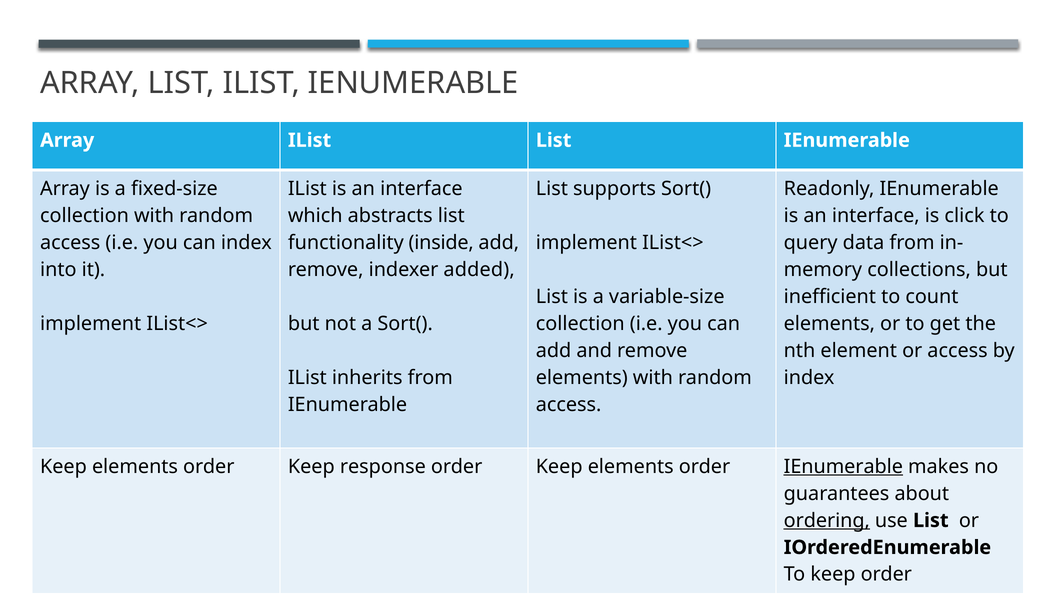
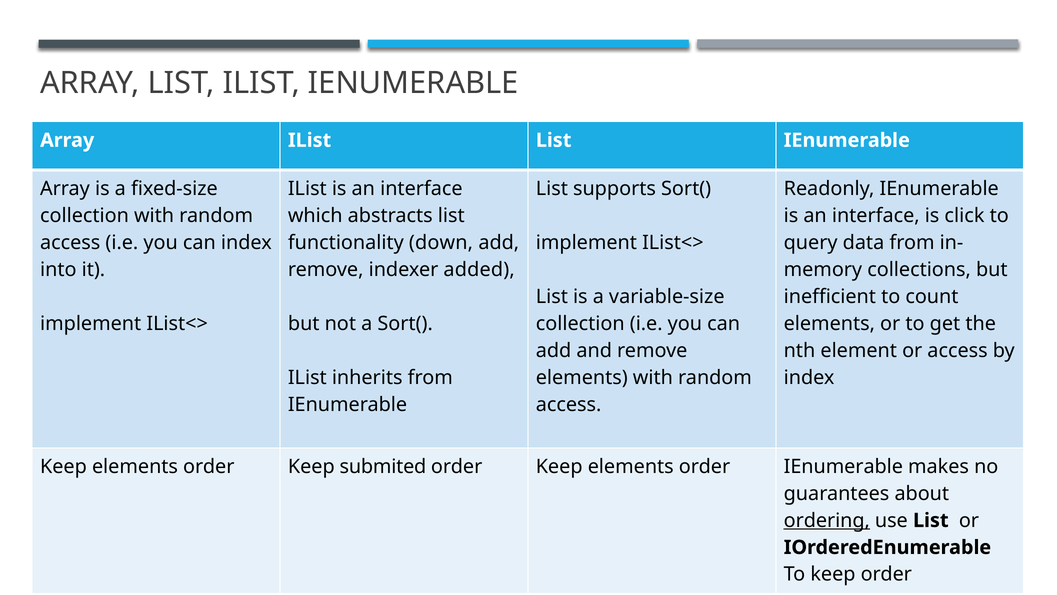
inside: inside -> down
response: response -> submited
IEnumerable at (843, 466) underline: present -> none
